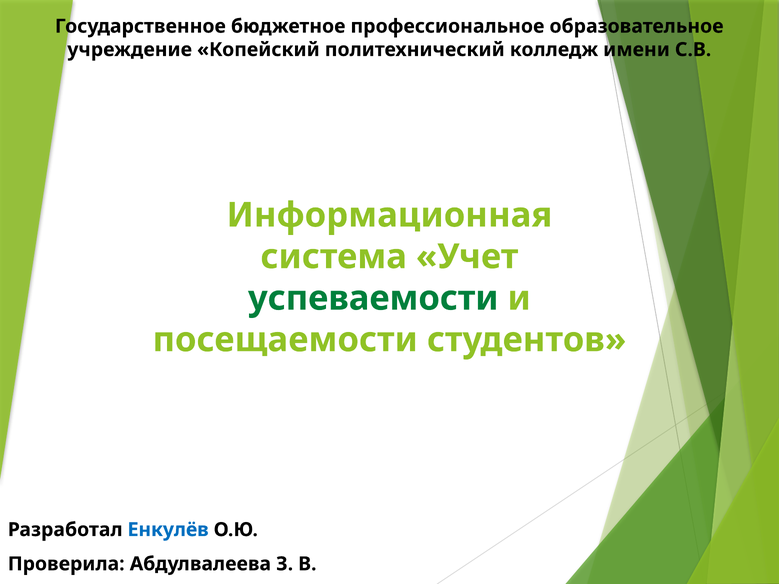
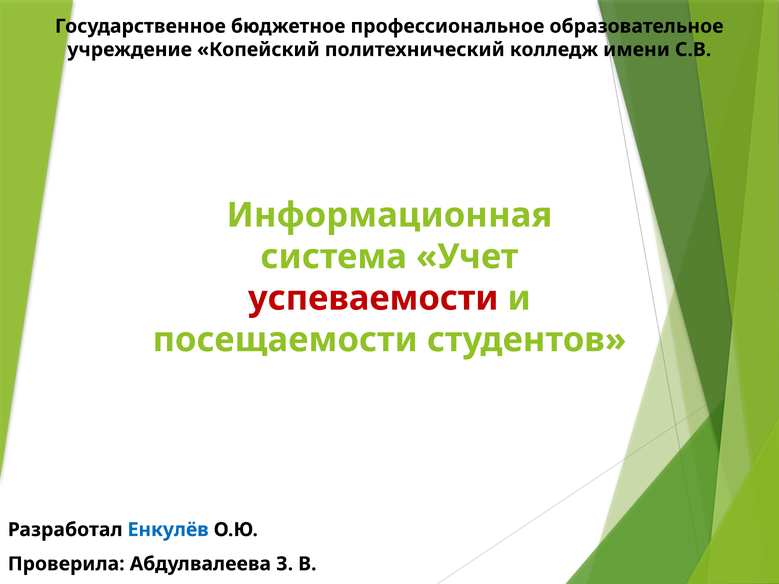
успеваемости colour: green -> red
